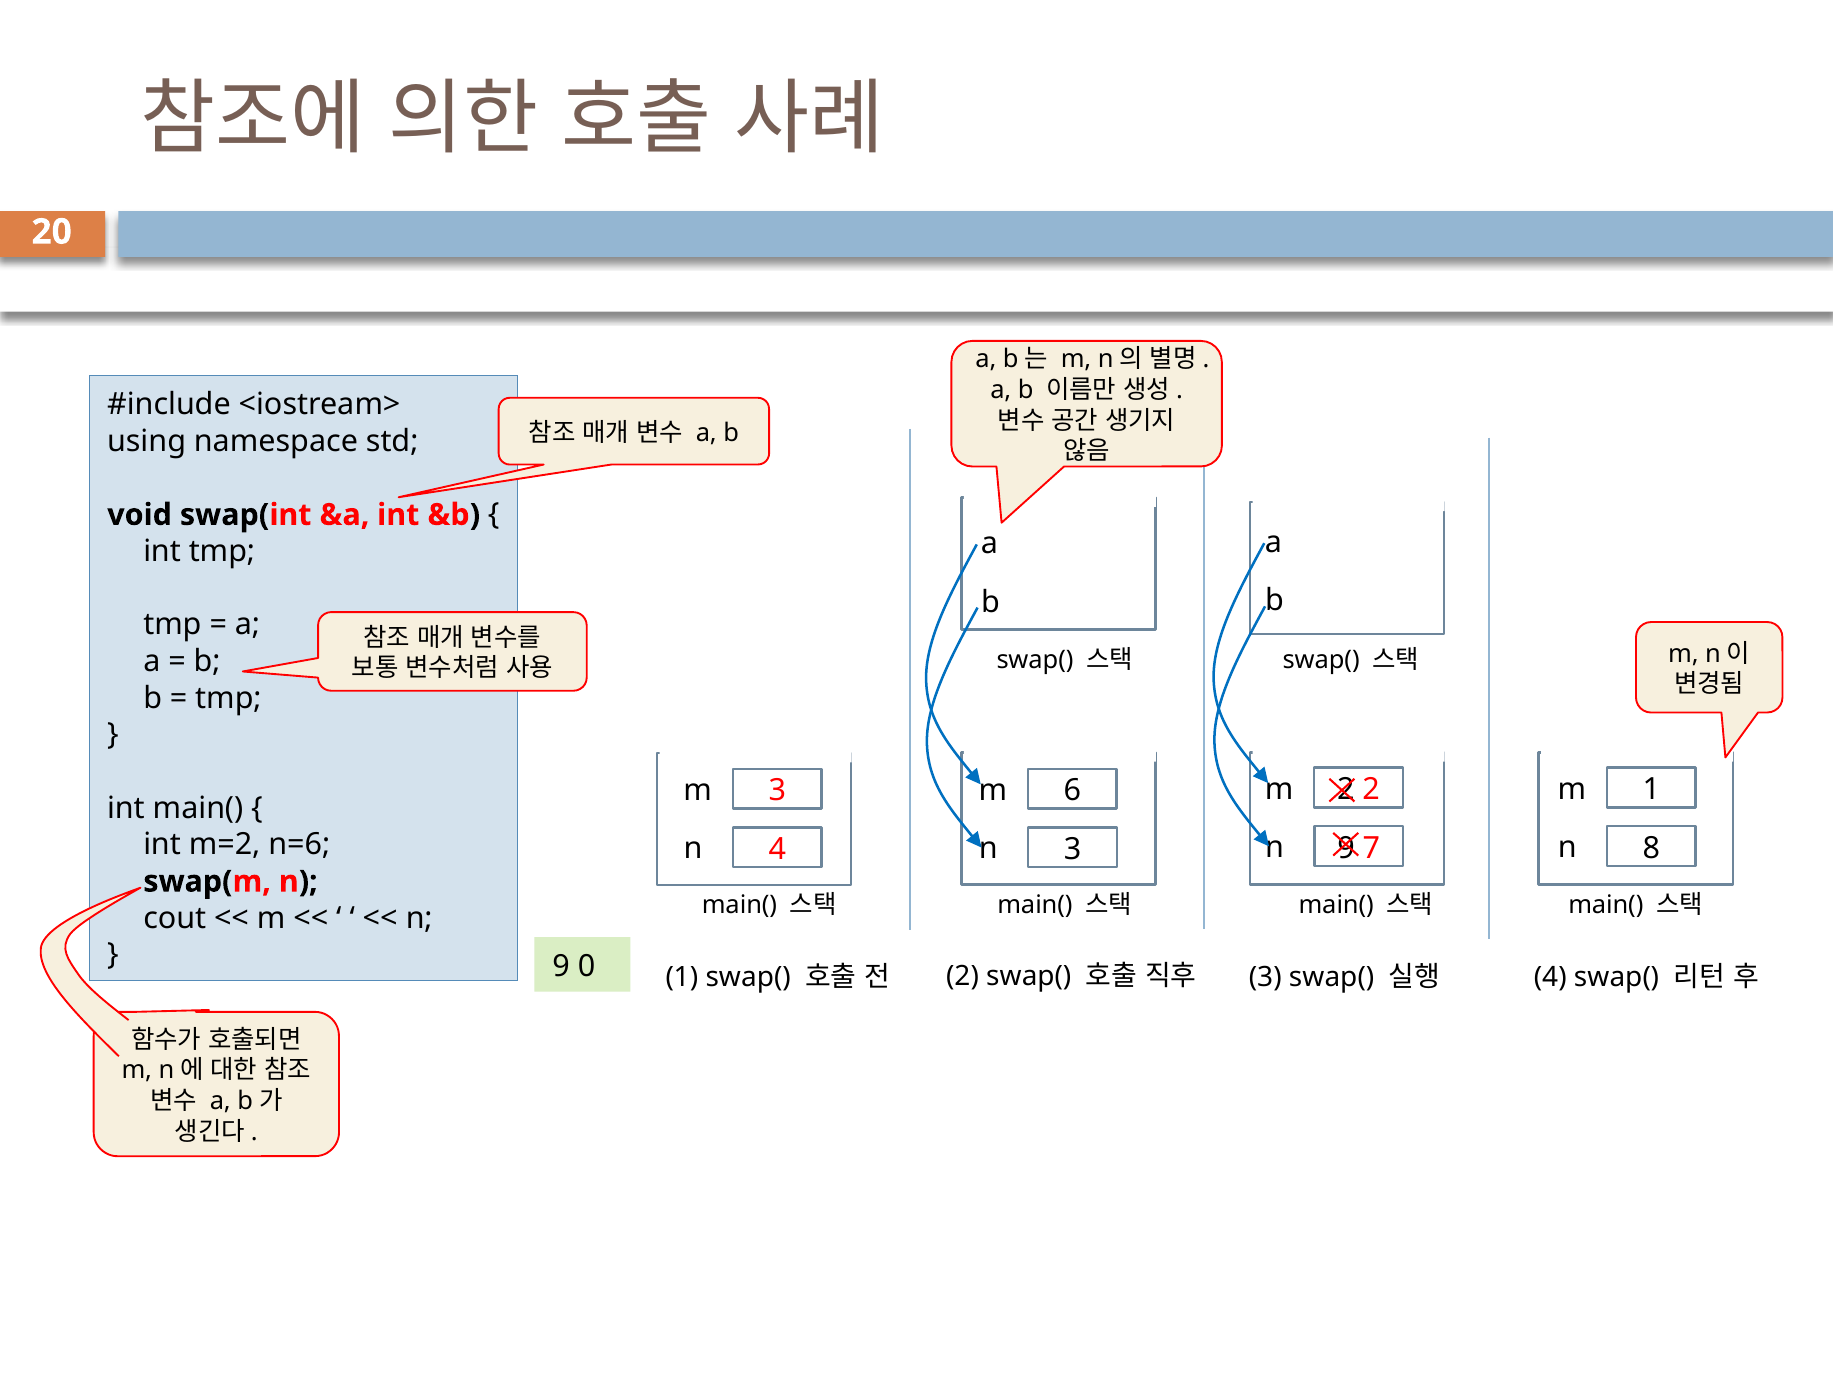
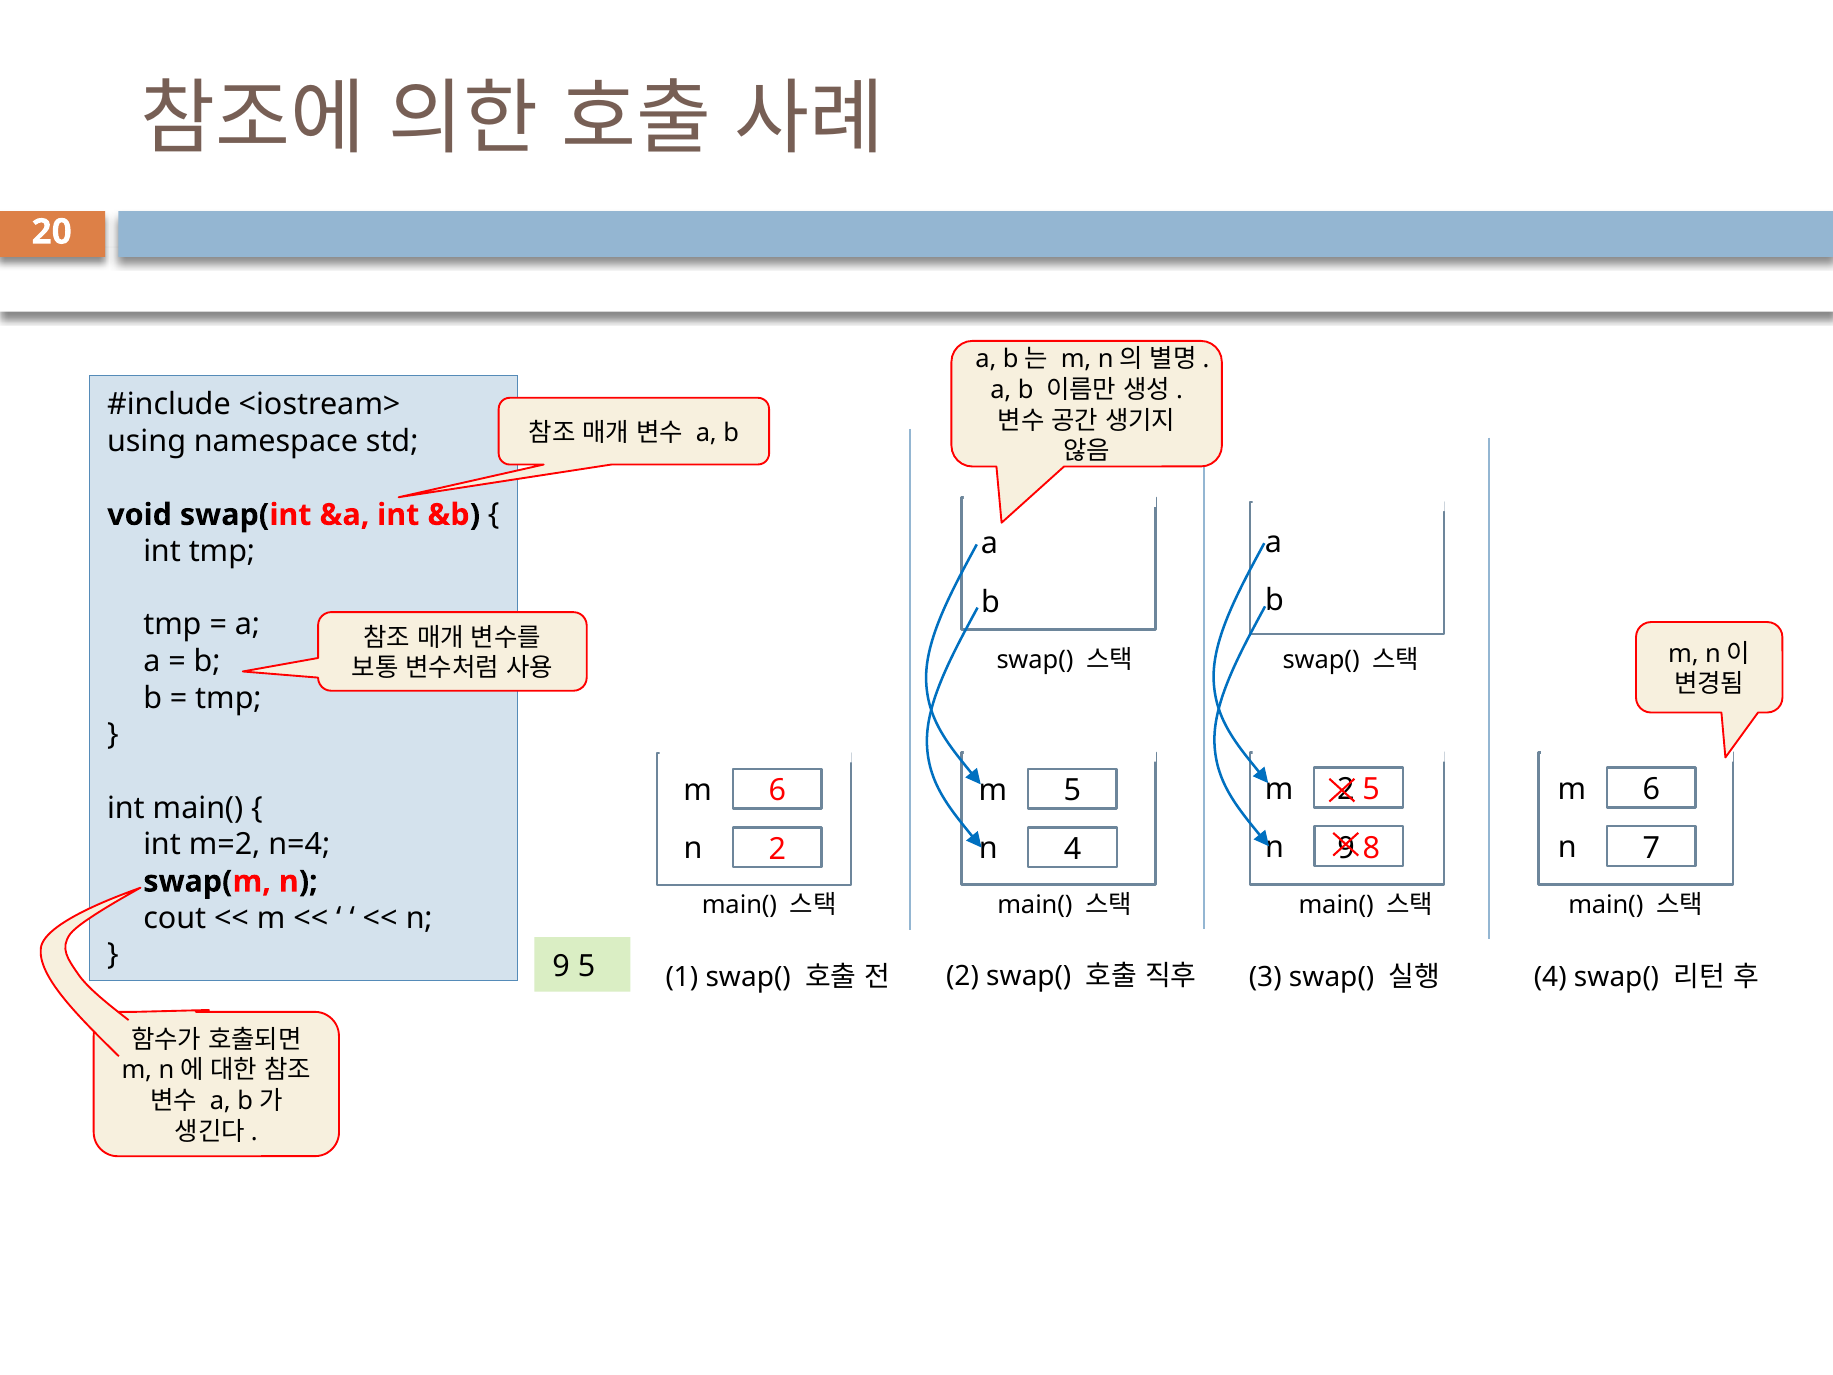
2 at (1371, 790): 2 -> 5
1 at (1651, 790): 1 -> 6
3 at (777, 791): 3 -> 6
m 6: 6 -> 5
n=6: n=6 -> n=4
7: 7 -> 8
8: 8 -> 7
n 4: 4 -> 2
n 3: 3 -> 4
9 0: 0 -> 5
